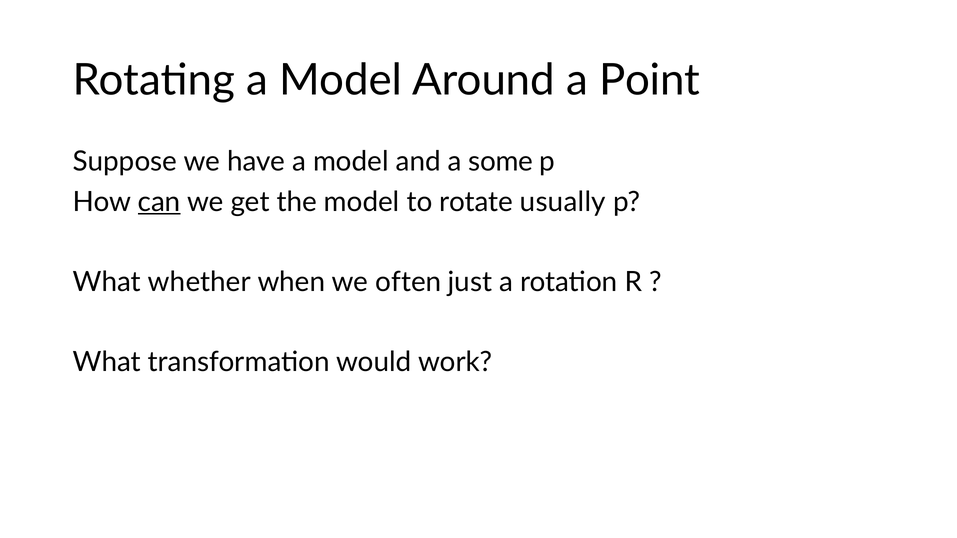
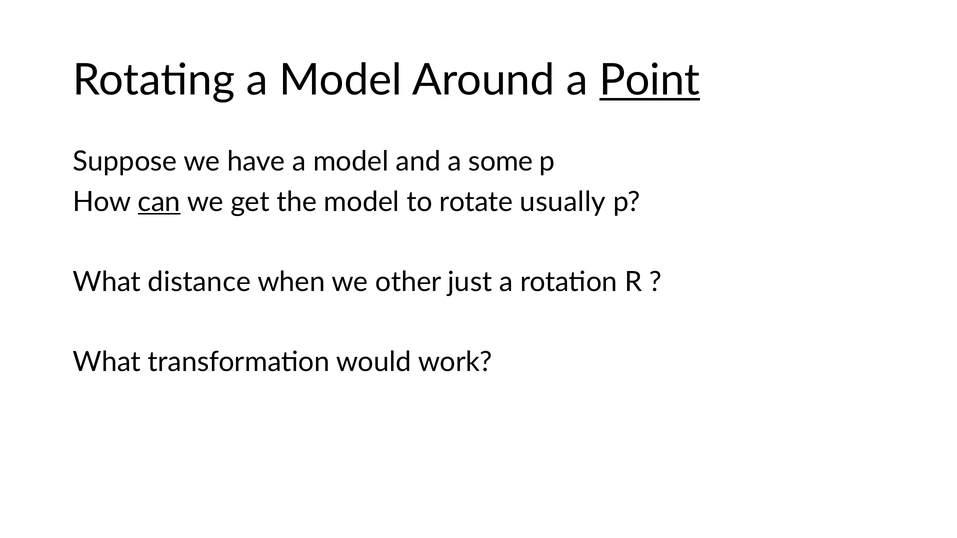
Point underline: none -> present
whether: whether -> distance
often: often -> other
